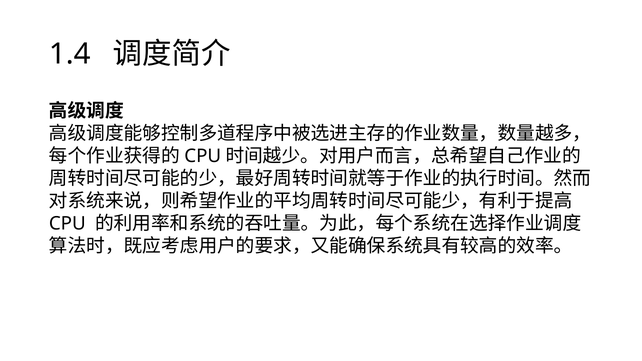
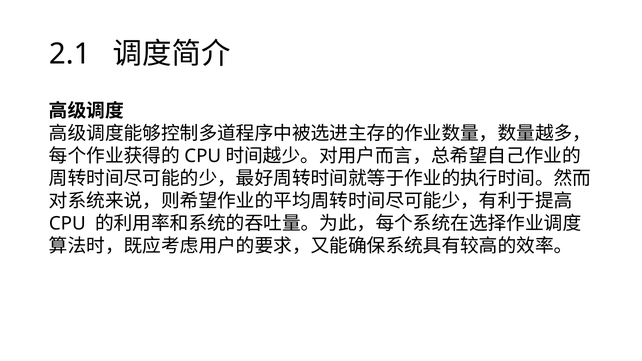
1.4: 1.4 -> 2.1
